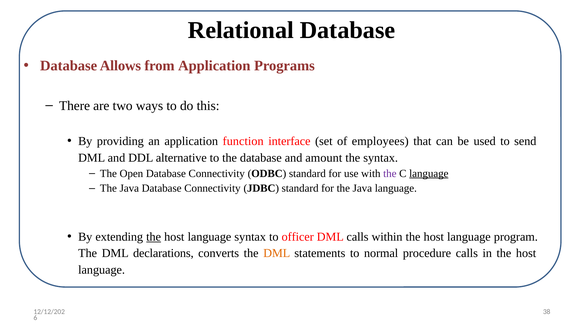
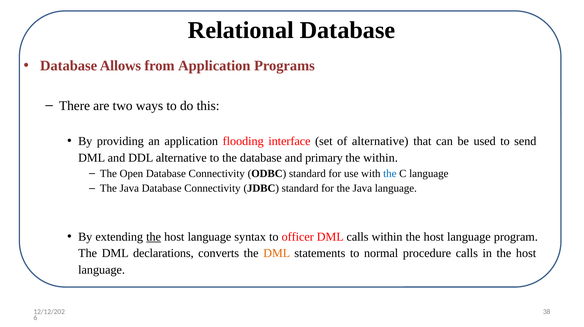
function: function -> flooding
of employees: employees -> alternative
amount: amount -> primary
the syntax: syntax -> within
the at (390, 174) colour: purple -> blue
language at (429, 174) underline: present -> none
